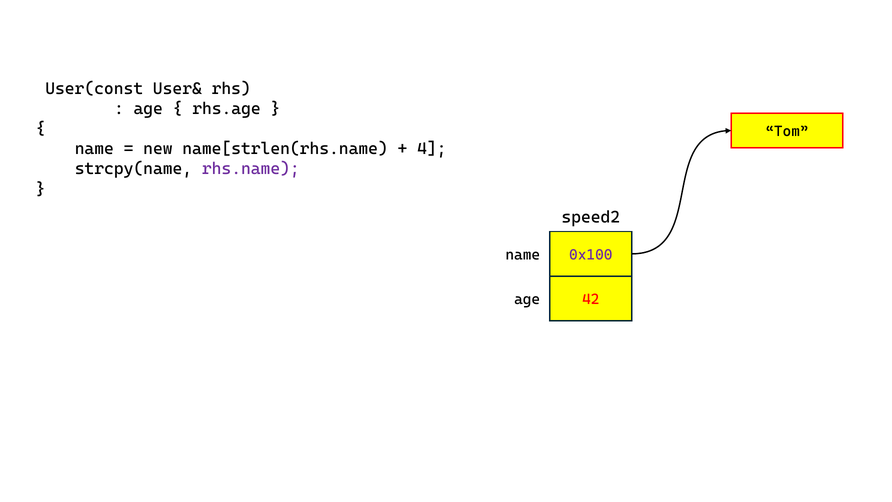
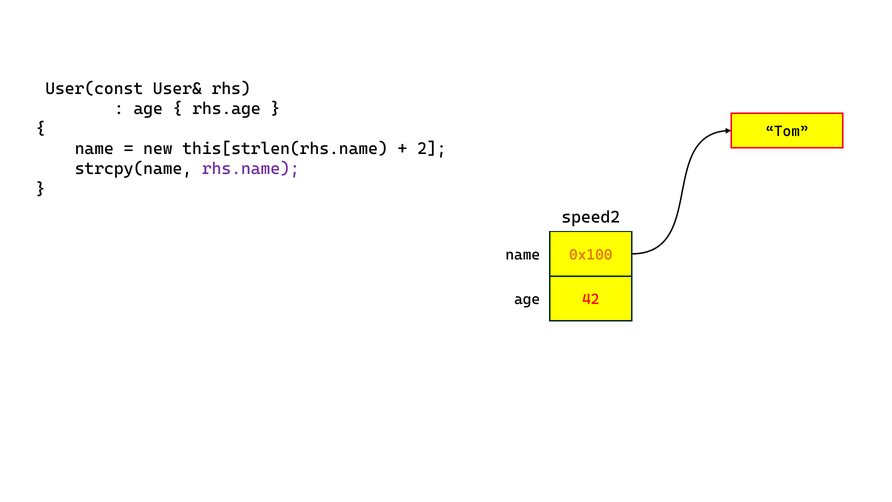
name[strlen(rhs.name: name[strlen(rhs.name -> this[strlen(rhs.name
4: 4 -> 2
0x100 colour: purple -> orange
